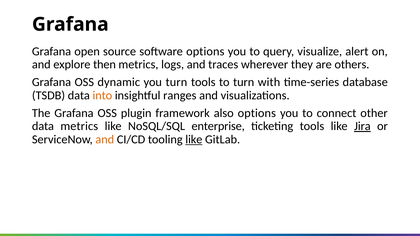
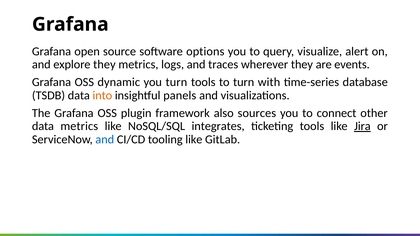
explore then: then -> they
others: others -> events
ranges: ranges -> panels
also options: options -> sources
enterprise: enterprise -> integrates
and at (105, 140) colour: orange -> blue
like at (194, 140) underline: present -> none
